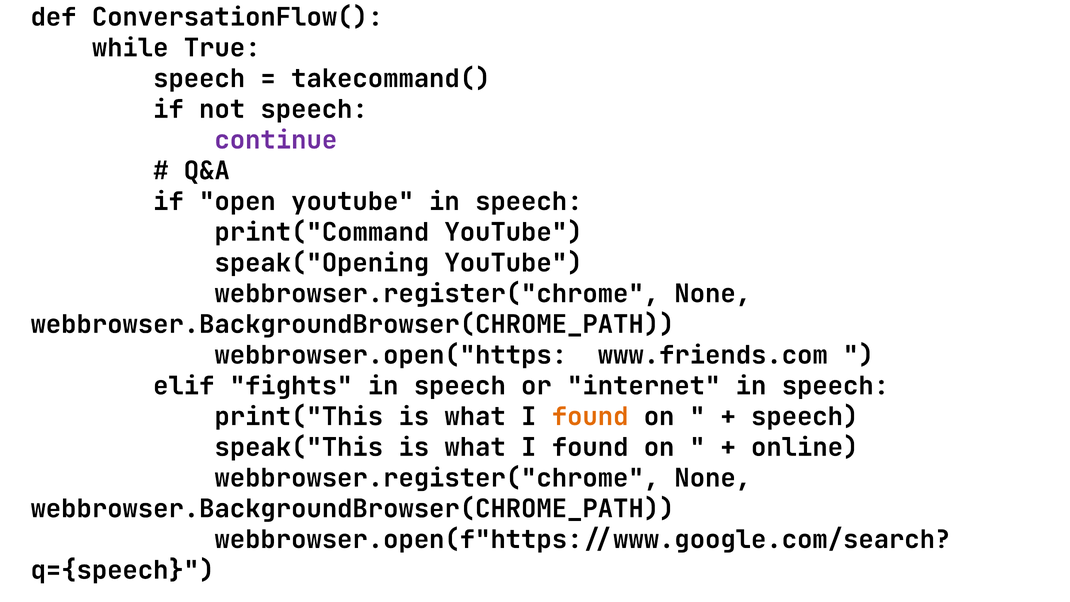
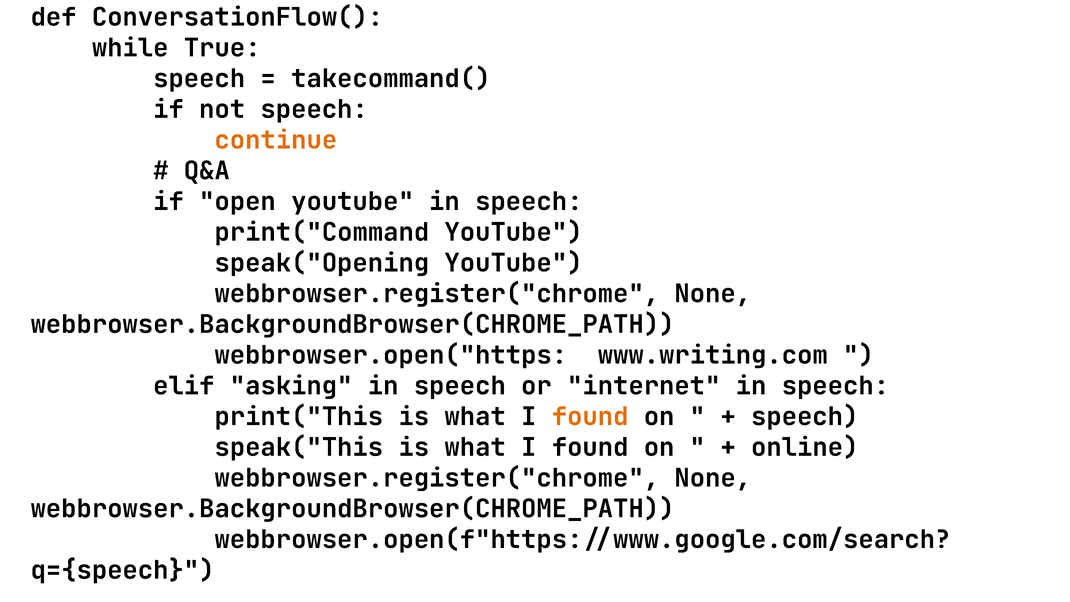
continue colour: purple -> orange
webbrowser.open("https://www.friends.com/: webbrowser.open("https://www.friends.com/ -> webbrowser.open("https://www.writing.com/
fights: fights -> asking
